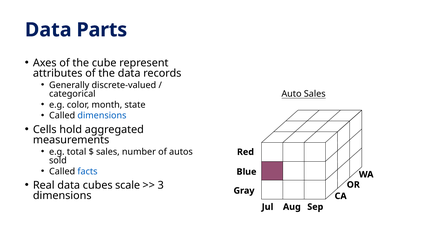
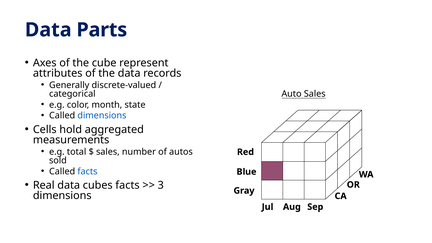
cubes scale: scale -> facts
